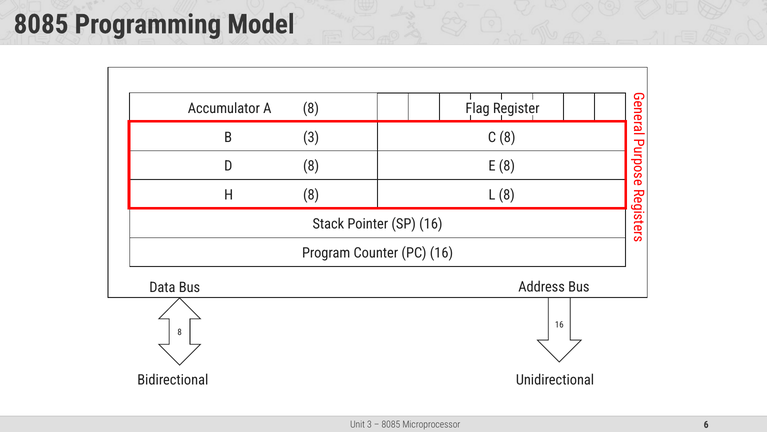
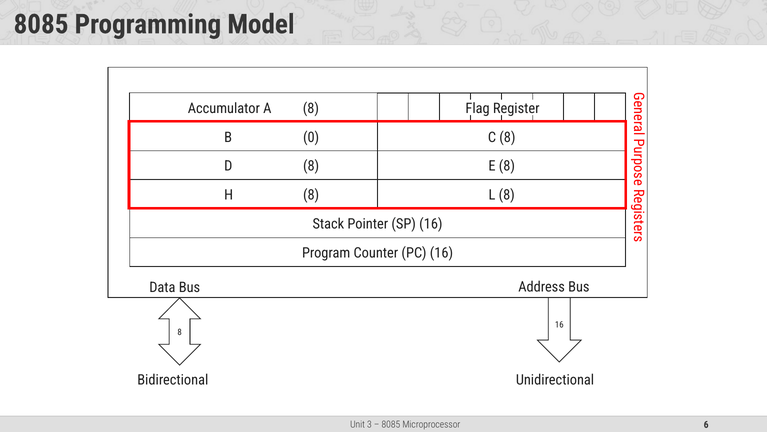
B 3: 3 -> 0
